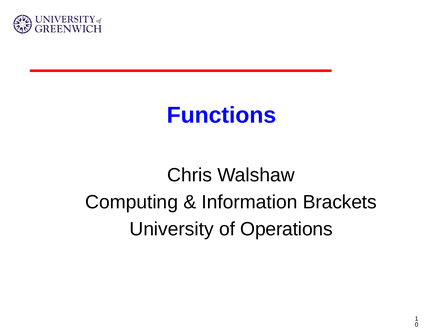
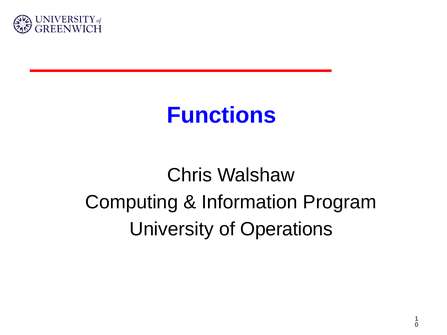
Brackets: Brackets -> Program
